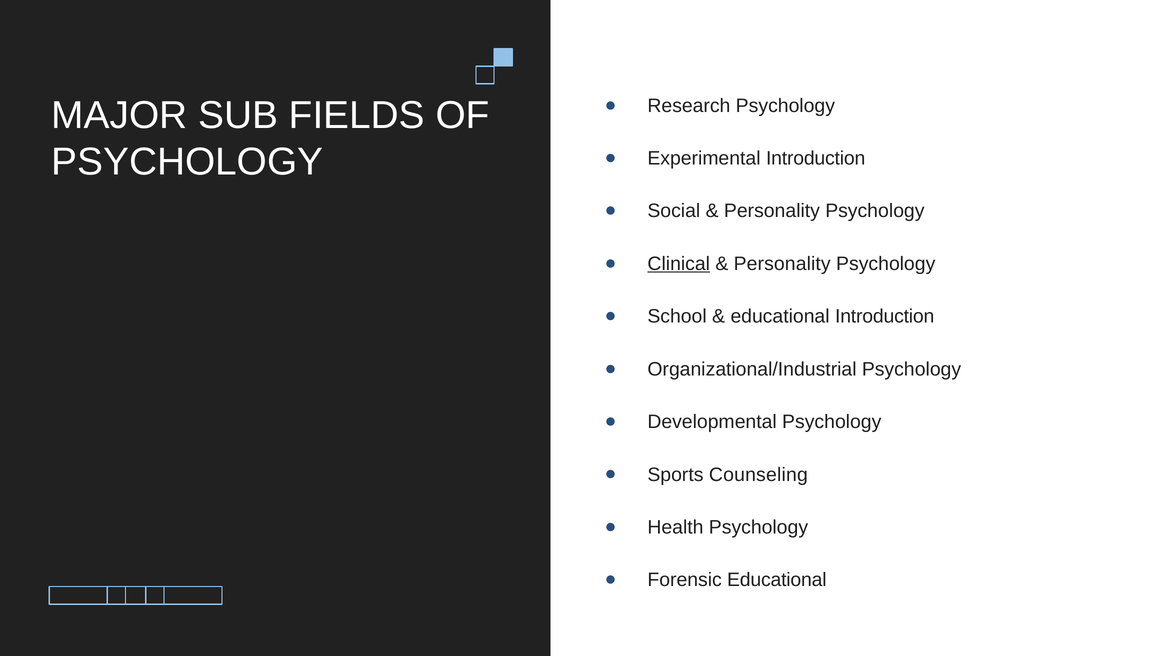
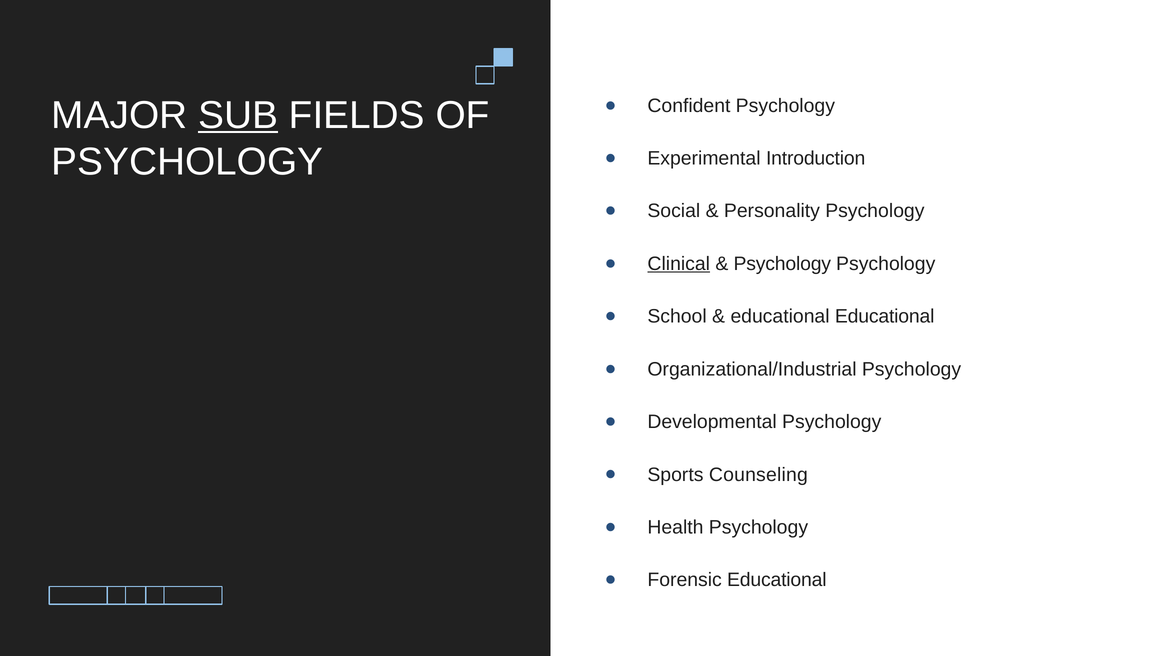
Research: Research -> Confident
SUB underline: none -> present
Personality at (782, 264): Personality -> Psychology
educational Introduction: Introduction -> Educational
